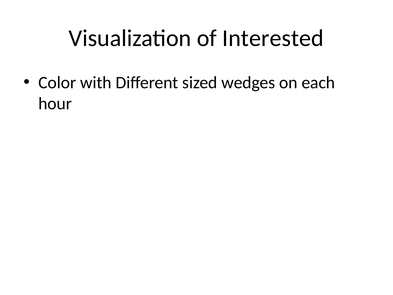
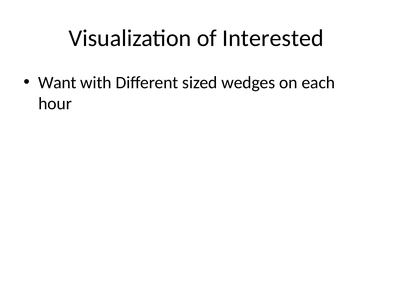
Color: Color -> Want
